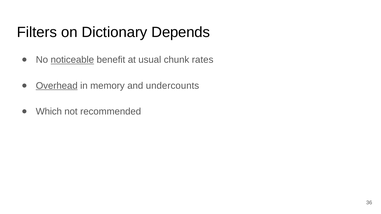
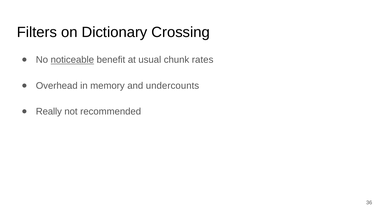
Depends: Depends -> Crossing
Overhead underline: present -> none
Which: Which -> Really
